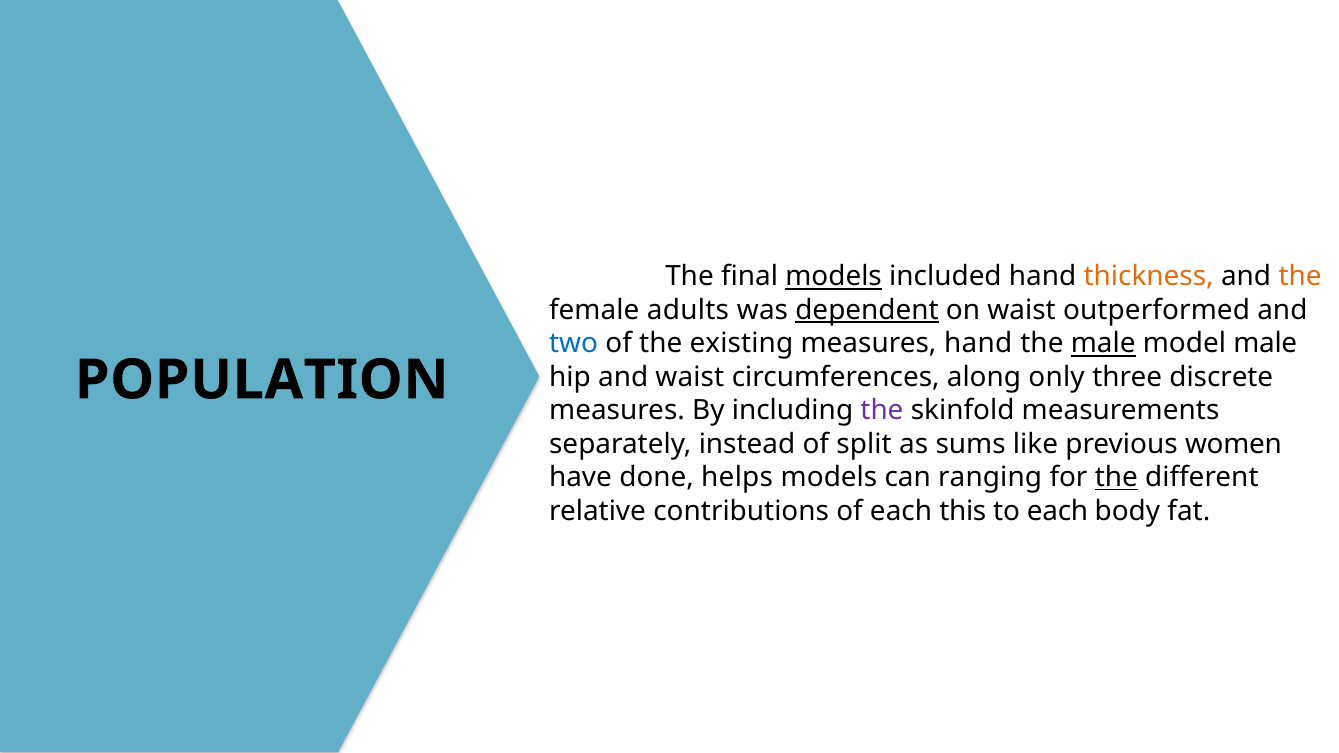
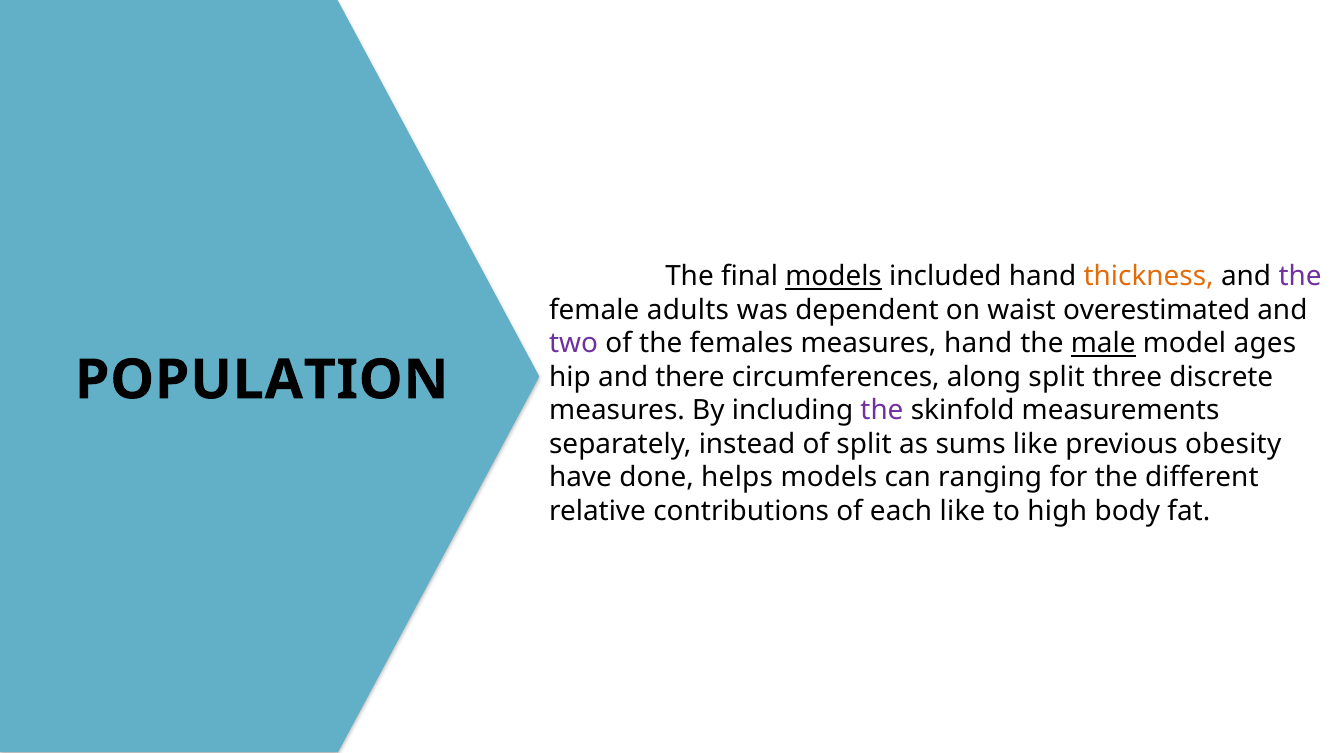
the at (1300, 277) colour: orange -> purple
dependent underline: present -> none
outperformed: outperformed -> overestimated
two colour: blue -> purple
existing: existing -> females
model male: male -> ages
and waist: waist -> there
along only: only -> split
women: women -> obesity
the at (1116, 478) underline: present -> none
each this: this -> like
to each: each -> high
